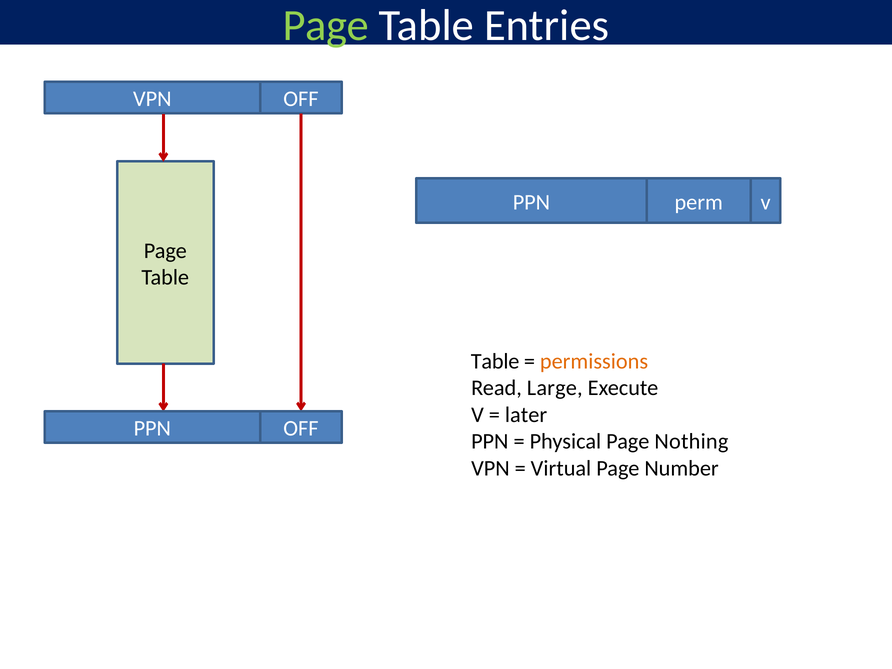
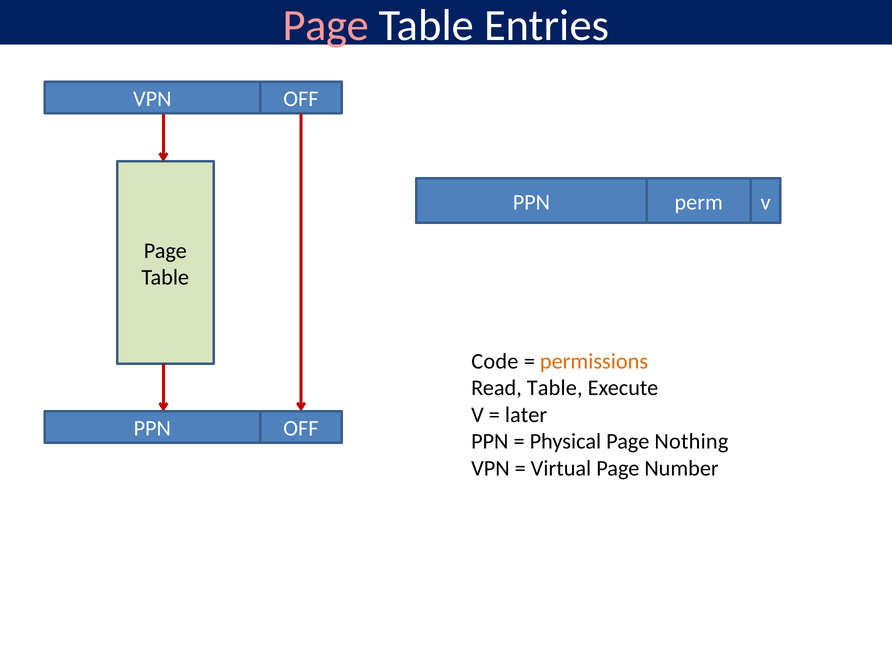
Page at (326, 25) colour: light green -> pink
Table at (495, 361): Table -> Code
Read Large: Large -> Table
